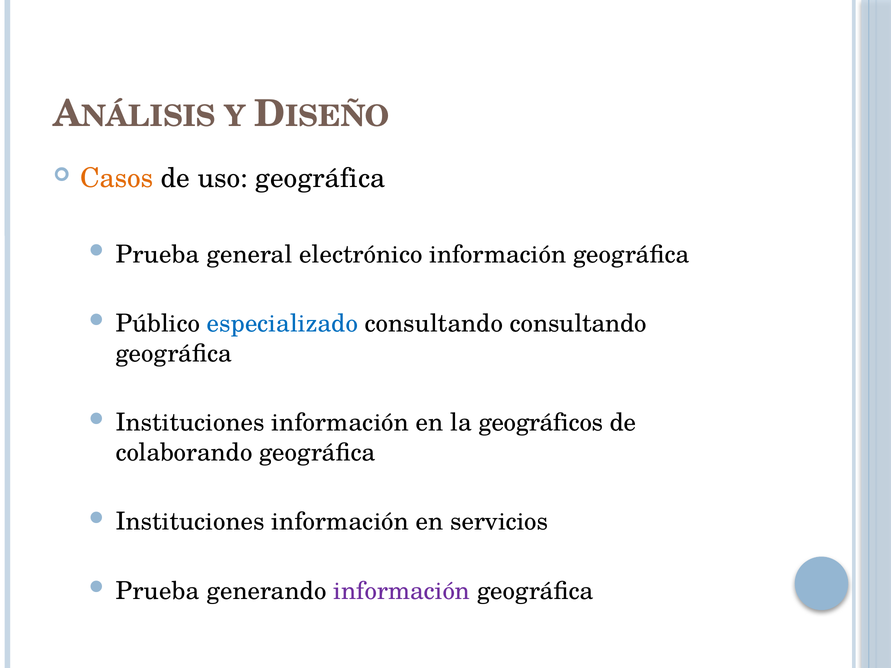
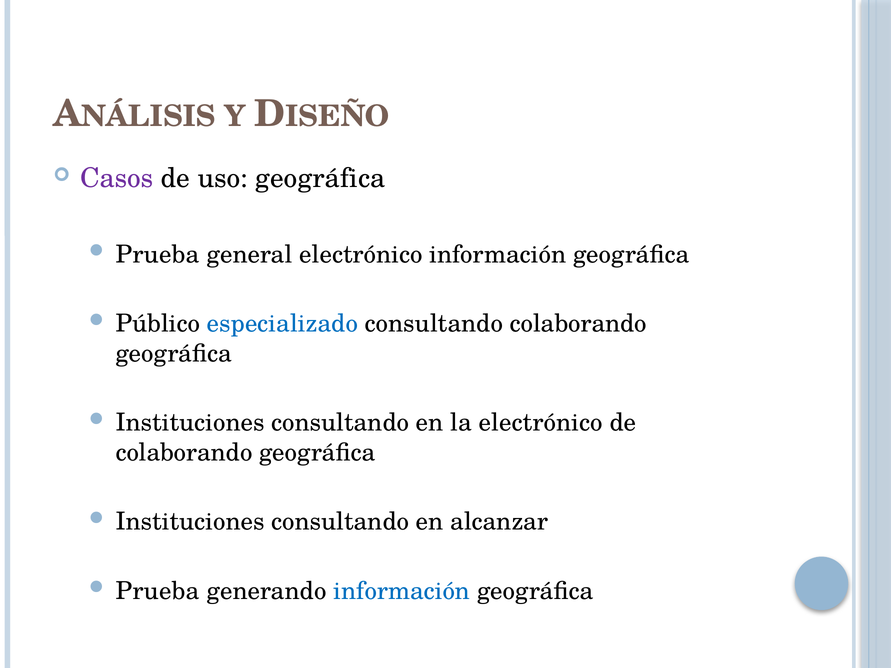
Casos colour: orange -> purple
consultando consultando: consultando -> colaborando
información at (340, 423): información -> consultando
la geográficos: geográficos -> electrónico
información at (340, 522): información -> consultando
servicios: servicios -> alcanzar
información at (402, 591) colour: purple -> blue
